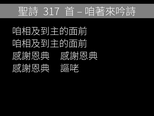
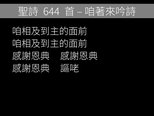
317: 317 -> 644
